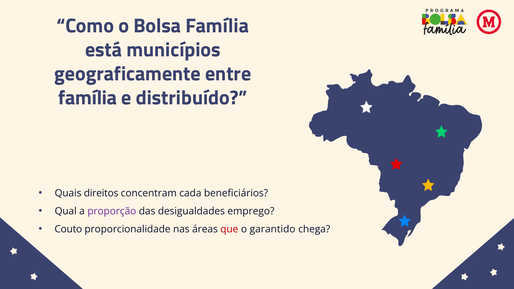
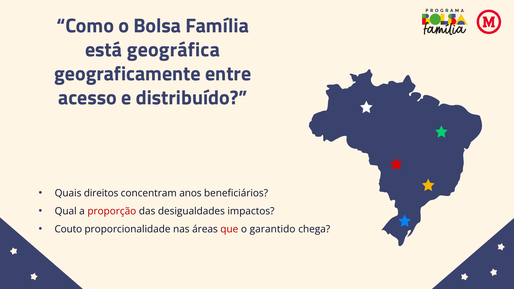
municípios: municípios -> geográfica
família at (88, 98): família -> acesso
cada: cada -> anos
proporção colour: purple -> red
emprego: emprego -> impactos
